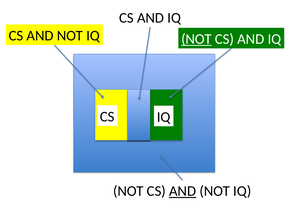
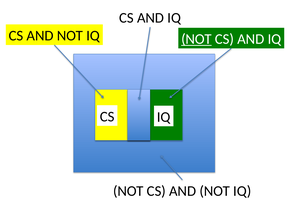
AND at (183, 191) underline: present -> none
